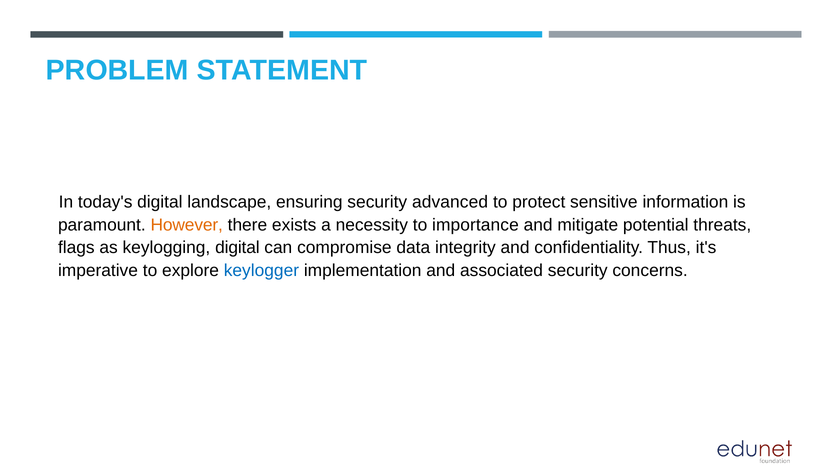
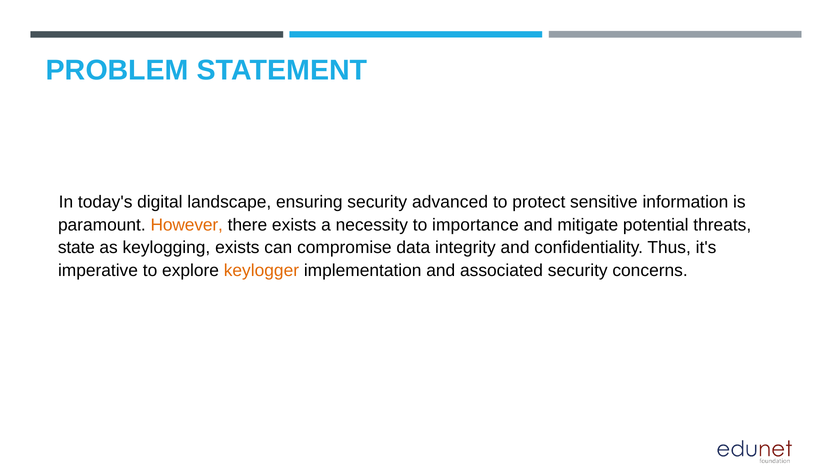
flags: flags -> state
keylogging digital: digital -> exists
keylogger colour: blue -> orange
